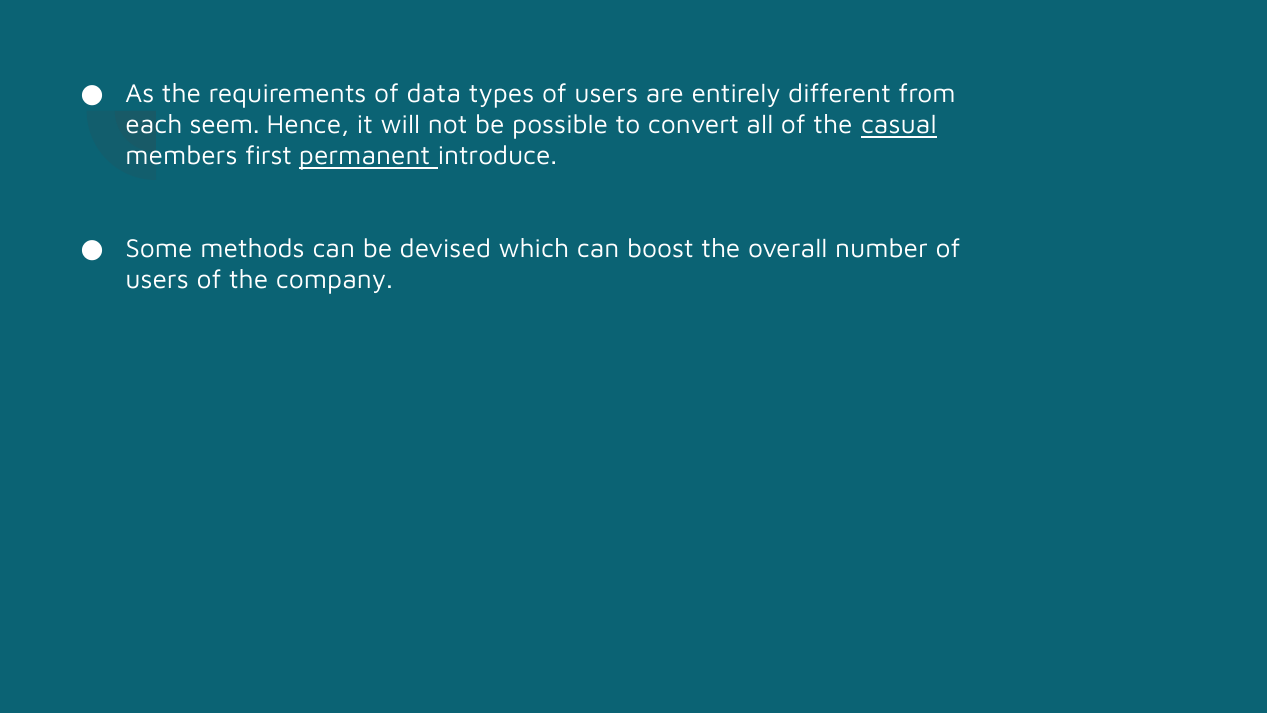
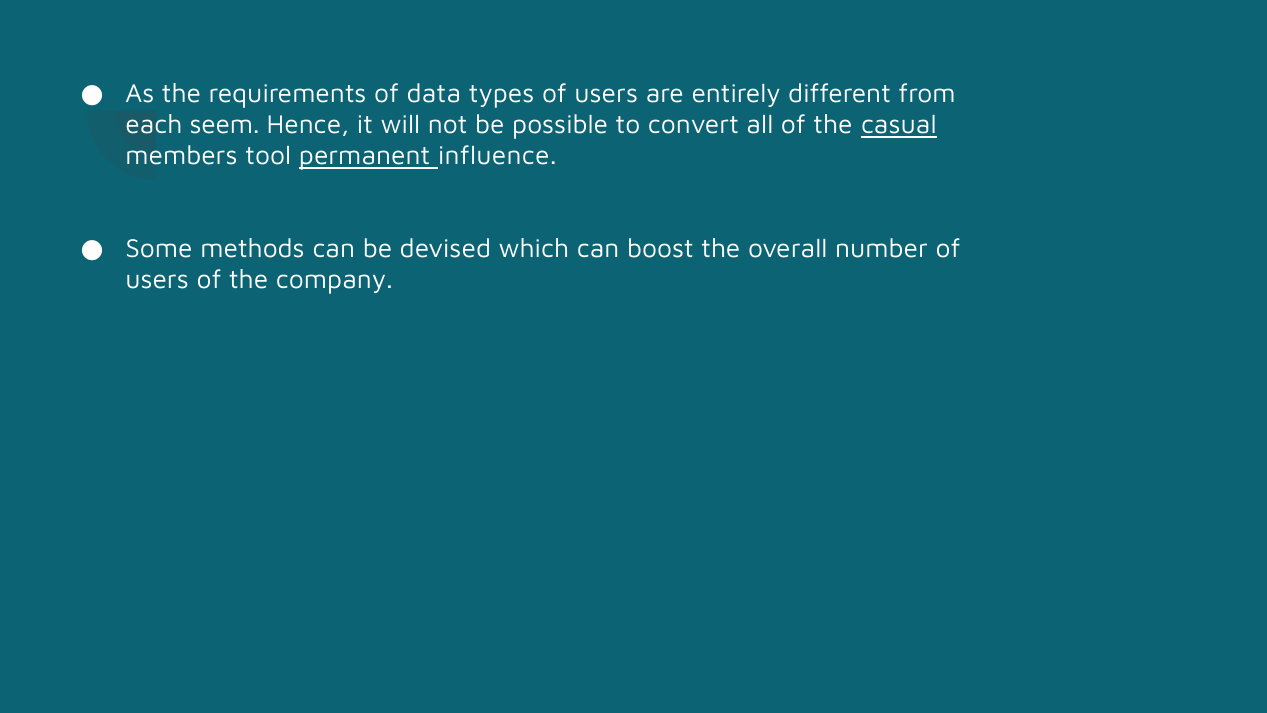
first: first -> tool
introduce: introduce -> influence
